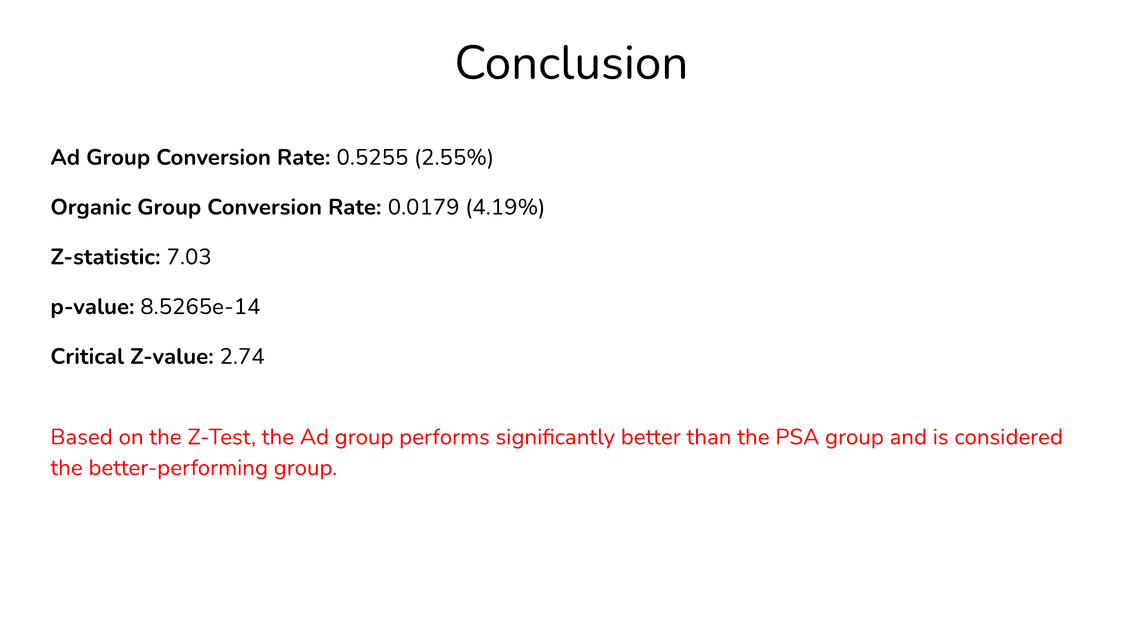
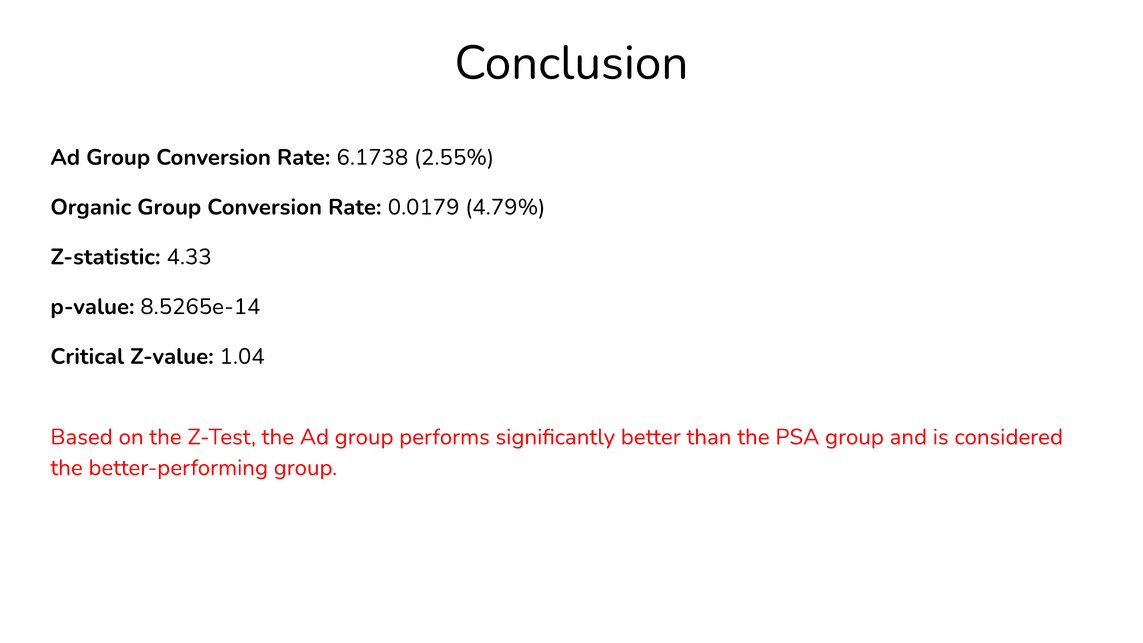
0.5255: 0.5255 -> 6.1738
4.19%: 4.19% -> 4.79%
7.03: 7.03 -> 4.33
2.74: 2.74 -> 1.04
